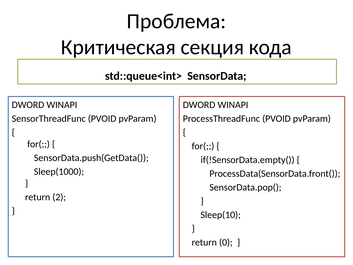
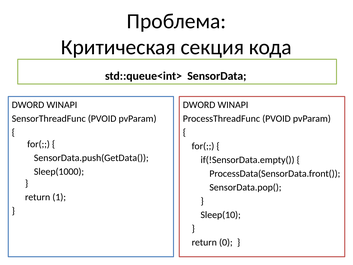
2: 2 -> 1
